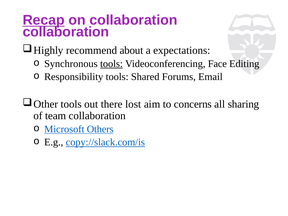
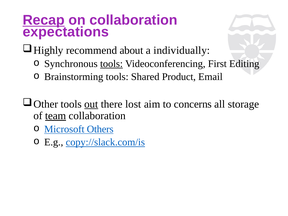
collaboration at (66, 32): collaboration -> expectations
expectations: expectations -> individually
Face: Face -> First
Responsibility: Responsibility -> Brainstorming
Forums: Forums -> Product
out underline: none -> present
sharing: sharing -> storage
team underline: none -> present
